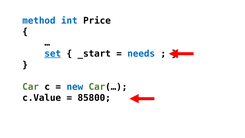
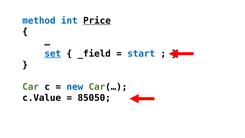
Price underline: none -> present
_start: _start -> _field
needs: needs -> start
85800: 85800 -> 85050
